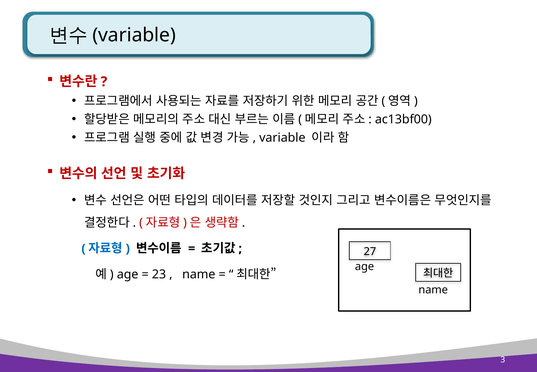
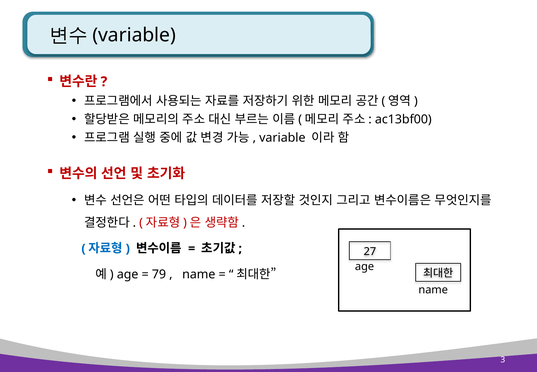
23: 23 -> 79
